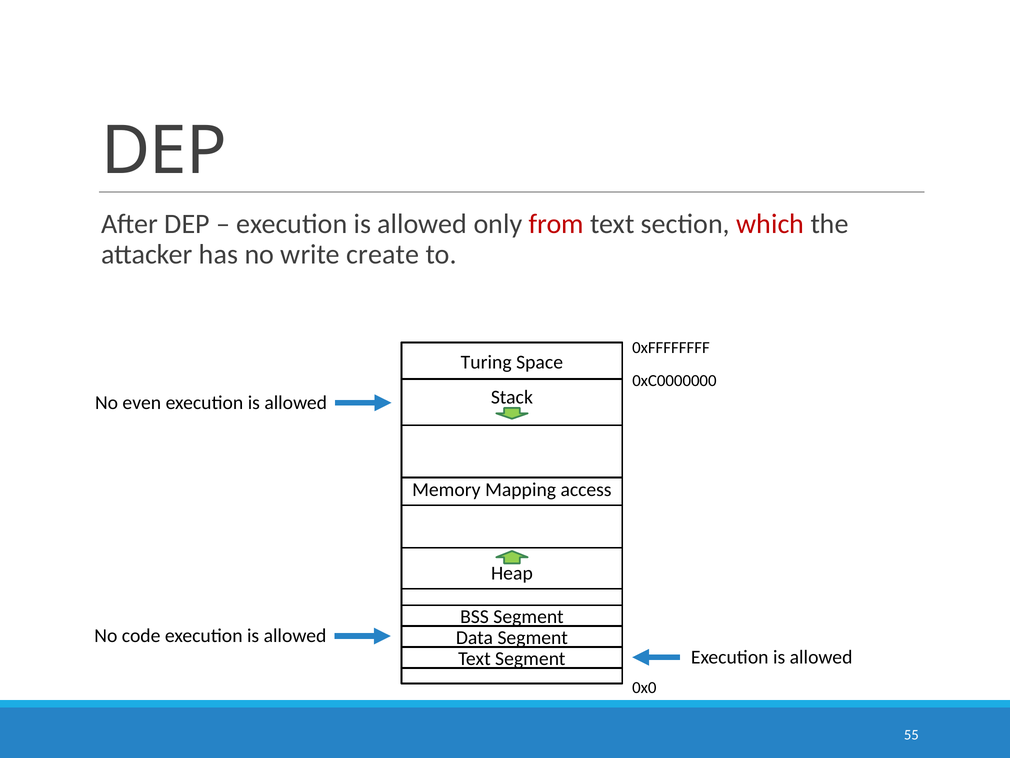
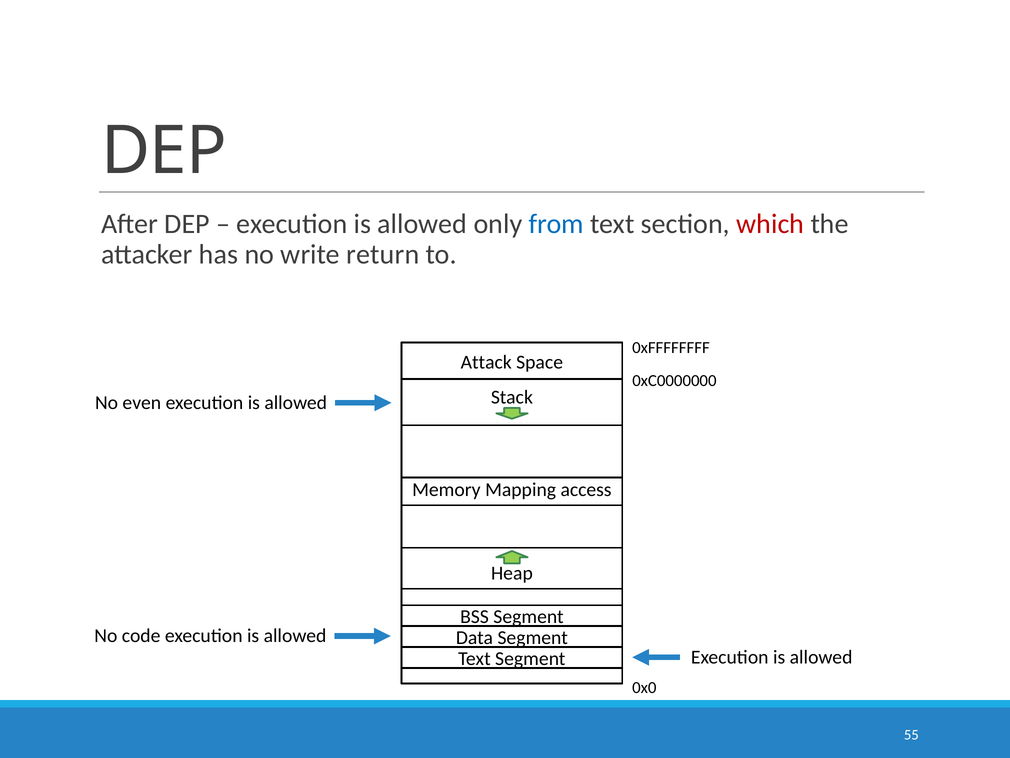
from colour: red -> blue
create: create -> return
Turing: Turing -> Attack
